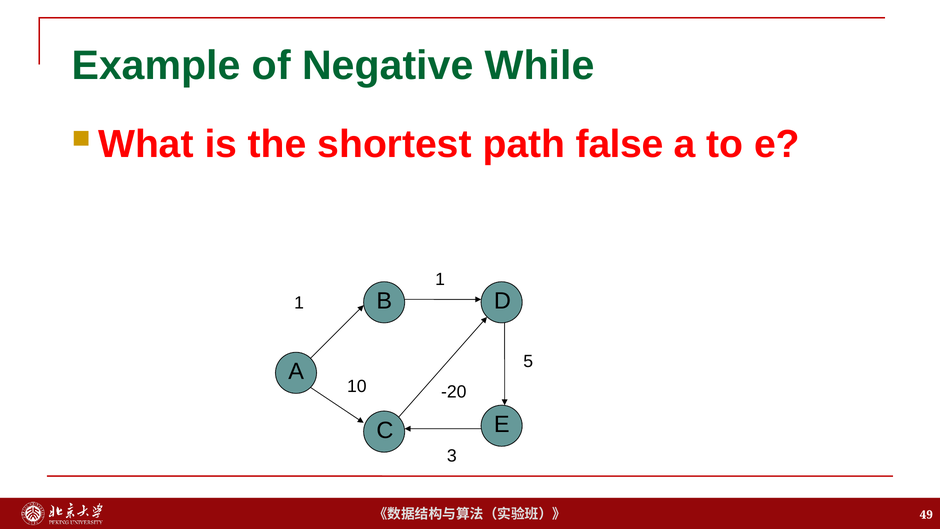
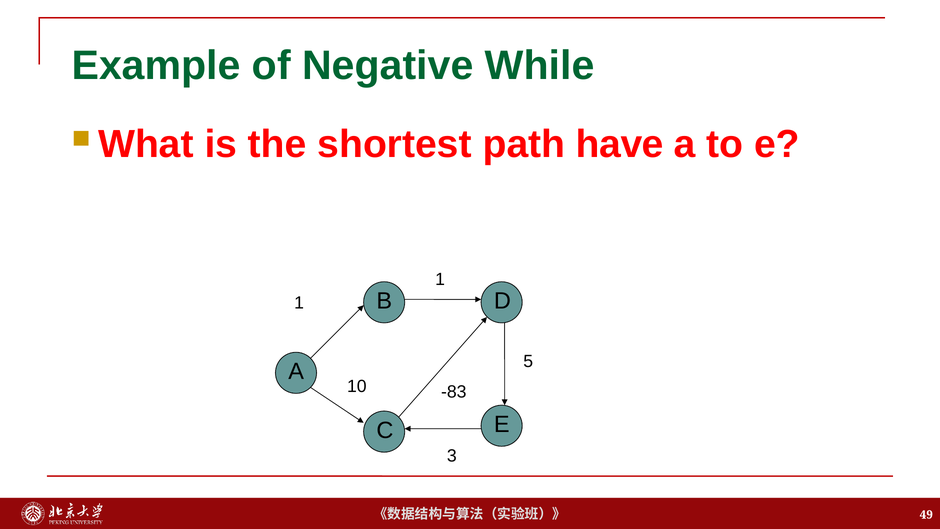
false: false -> have
-20: -20 -> -83
